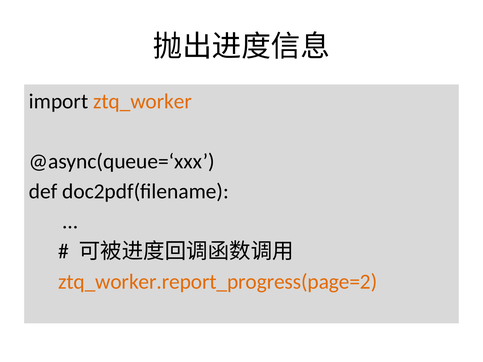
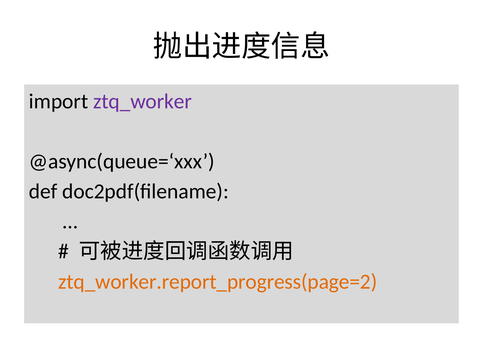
ztq_worker colour: orange -> purple
